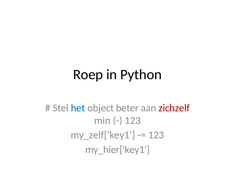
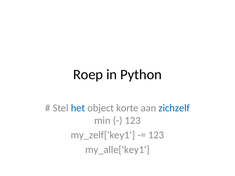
beter: beter -> korte
zichzelf colour: red -> blue
my_hier['key1: my_hier['key1 -> my_alle['key1
